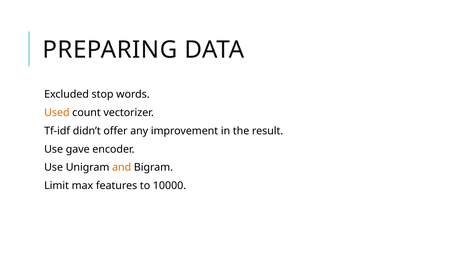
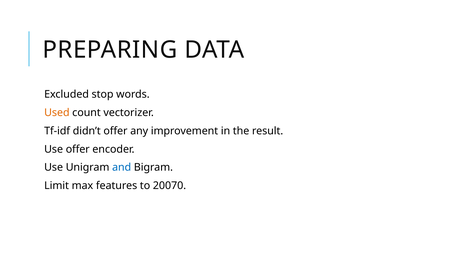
Use gave: gave -> offer
and colour: orange -> blue
10000: 10000 -> 20070
